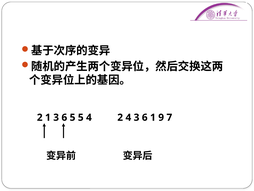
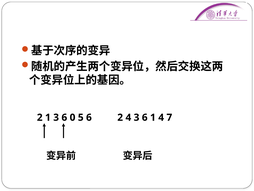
5 at (73, 117): 5 -> 0
5 4: 4 -> 6
1 9: 9 -> 4
